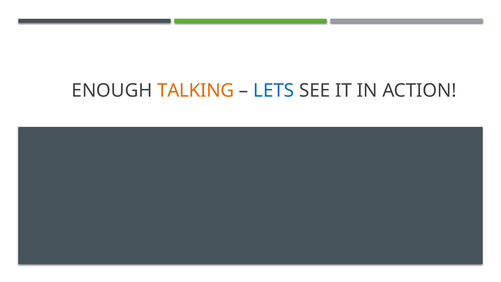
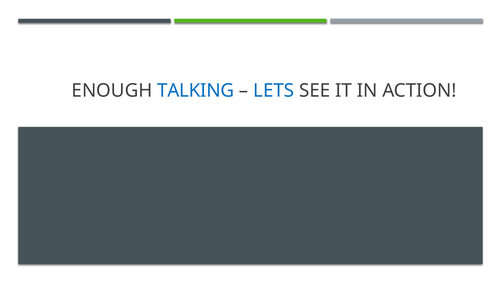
TALKING colour: orange -> blue
